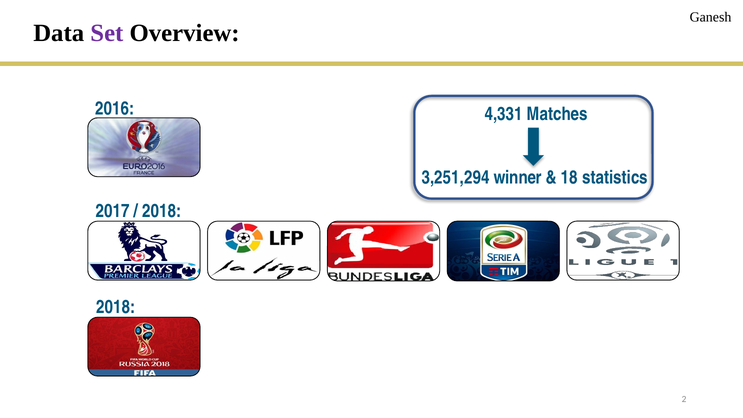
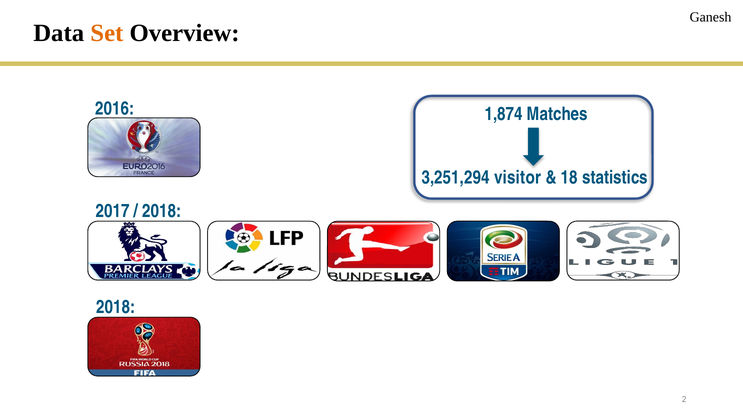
Set colour: purple -> orange
4,331: 4,331 -> 1,874
winner: winner -> visitor
